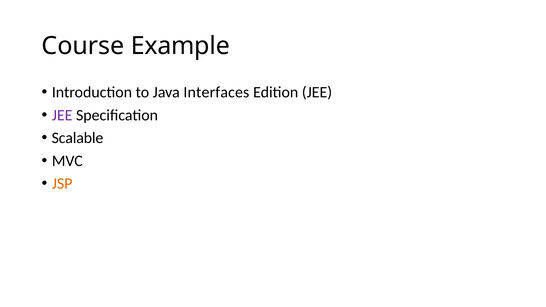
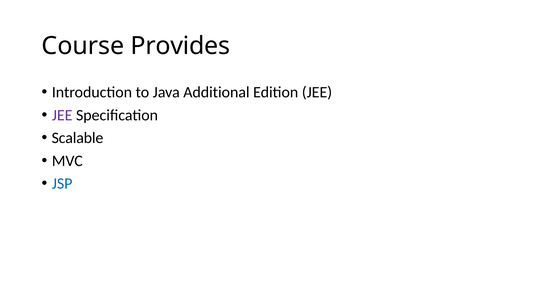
Example: Example -> Provides
Interfaces: Interfaces -> Additional
JSP colour: orange -> blue
